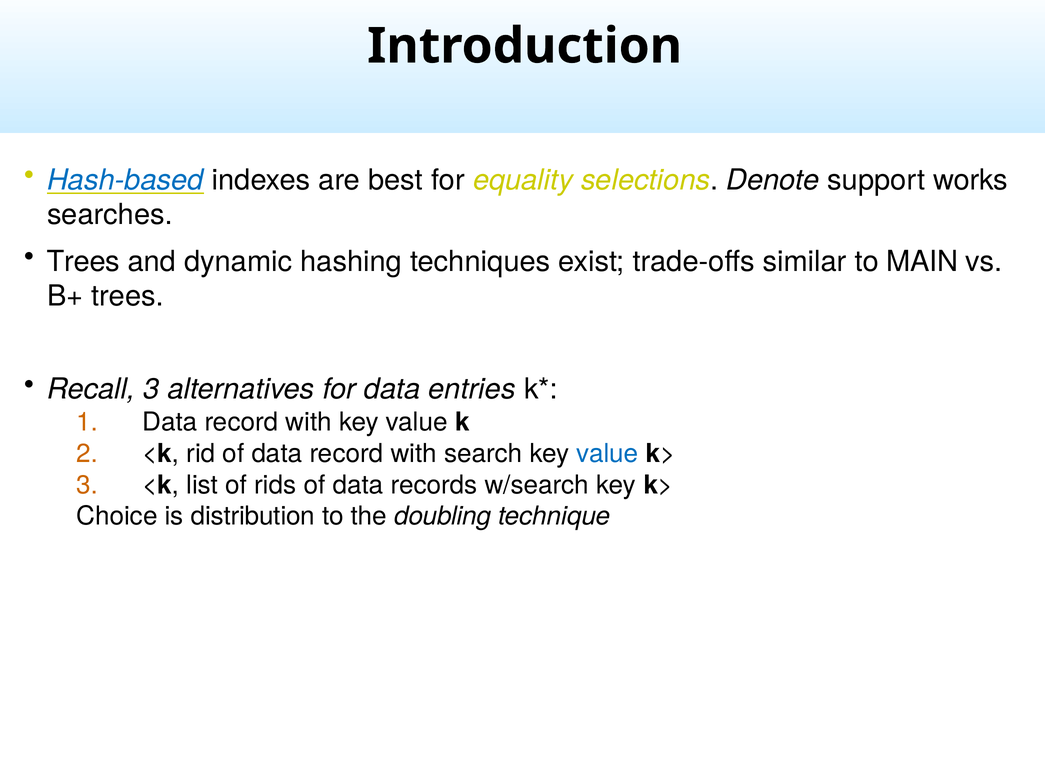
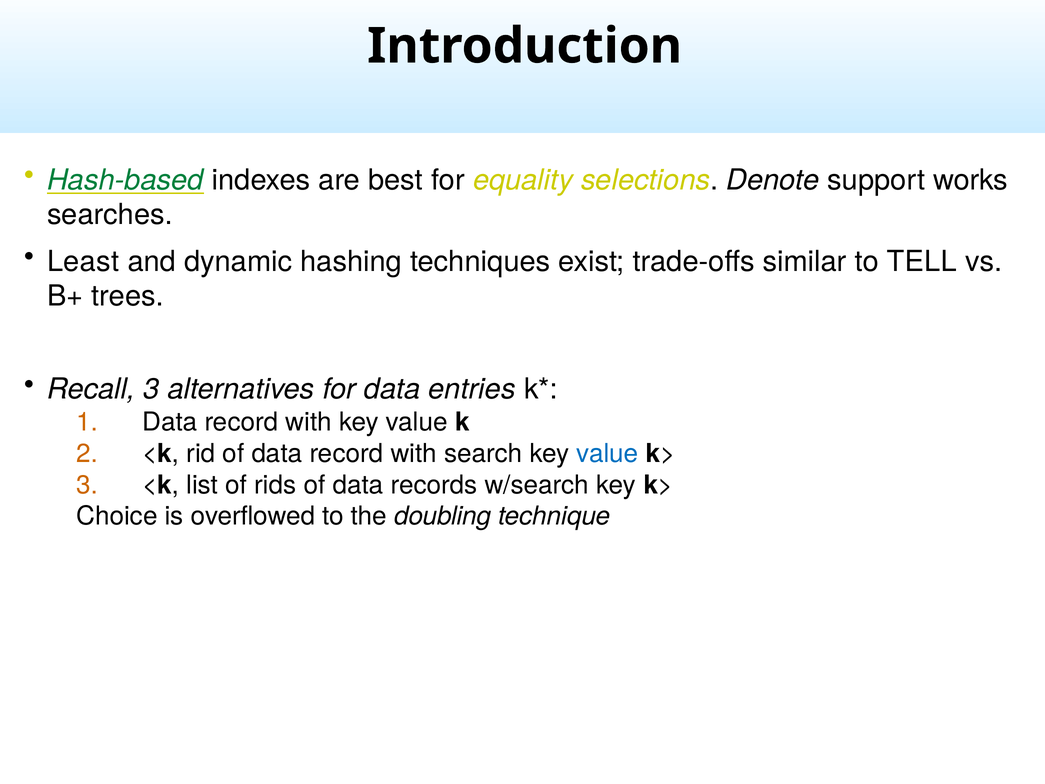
Hash-based colour: blue -> green
Trees at (83, 261): Trees -> Least
MAIN: MAIN -> TELL
distribution: distribution -> overflowed
